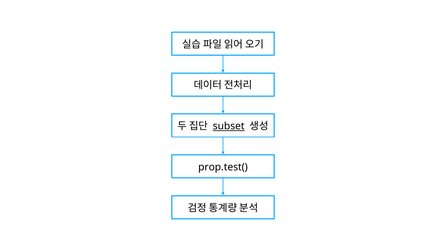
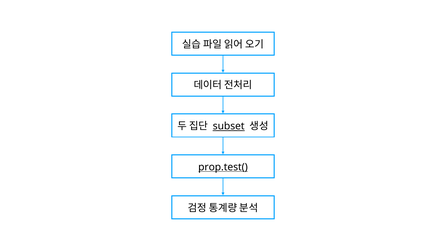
prop.test( underline: none -> present
